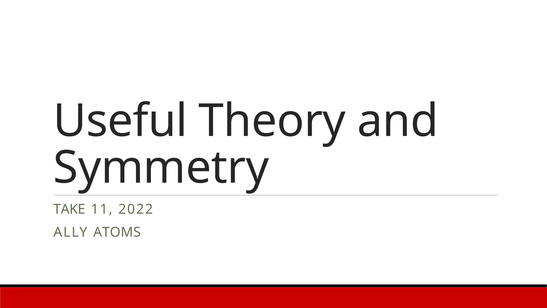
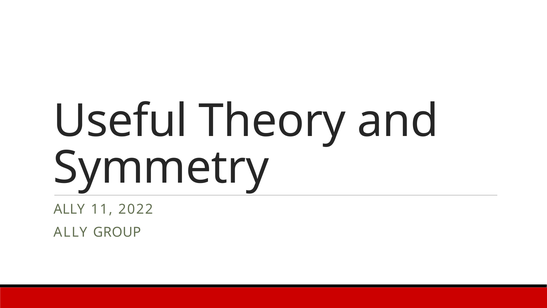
TAKE at (69, 209): TAKE -> ALLY
ATOMS: ATOMS -> GROUP
